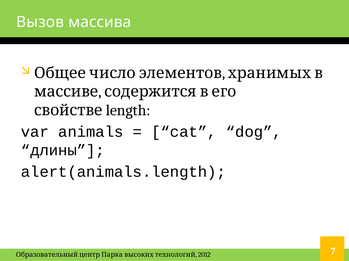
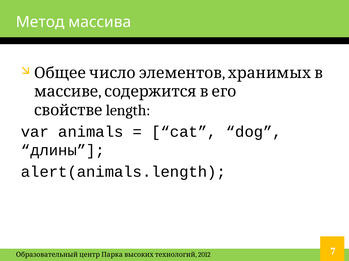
Вызов: Вызов -> Метод
